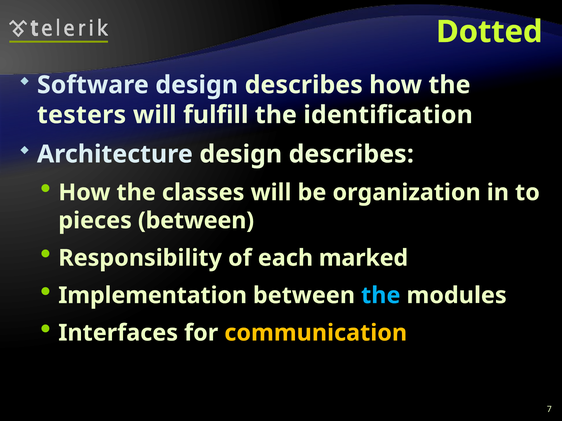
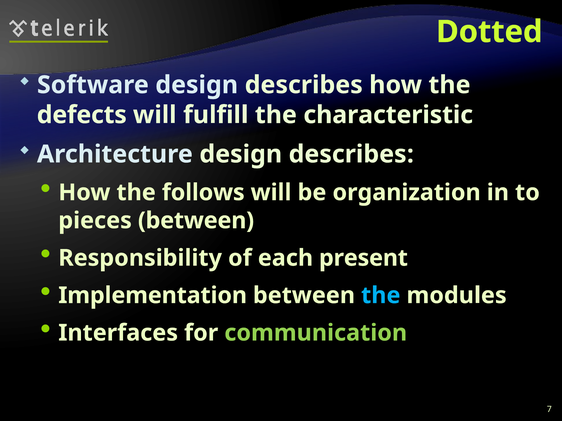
testers: testers -> defects
identification: identification -> characteristic
classes: classes -> follows
marked: marked -> present
communication colour: yellow -> light green
